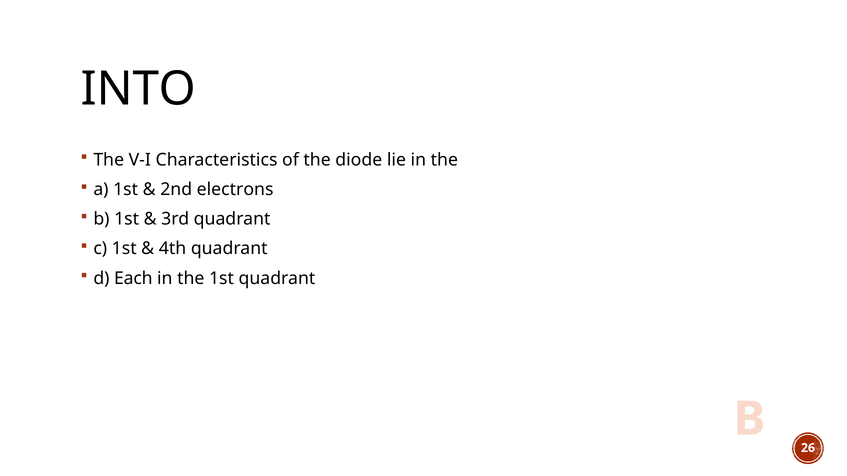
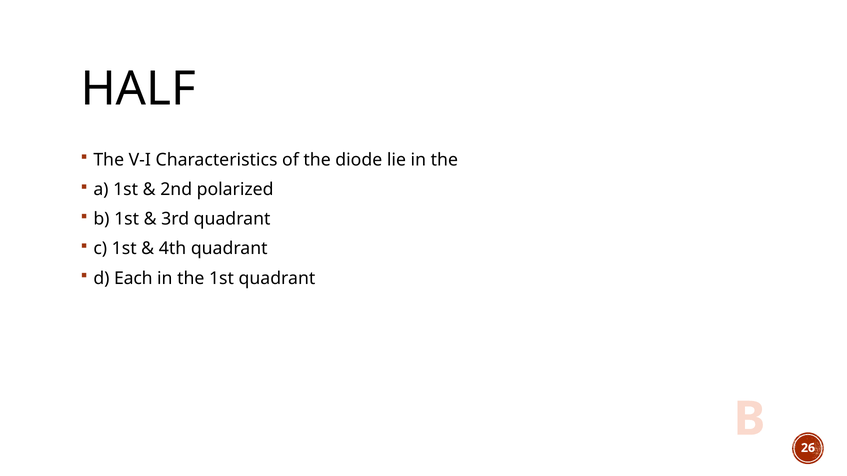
INTO: INTO -> HALF
electrons: electrons -> polarized
